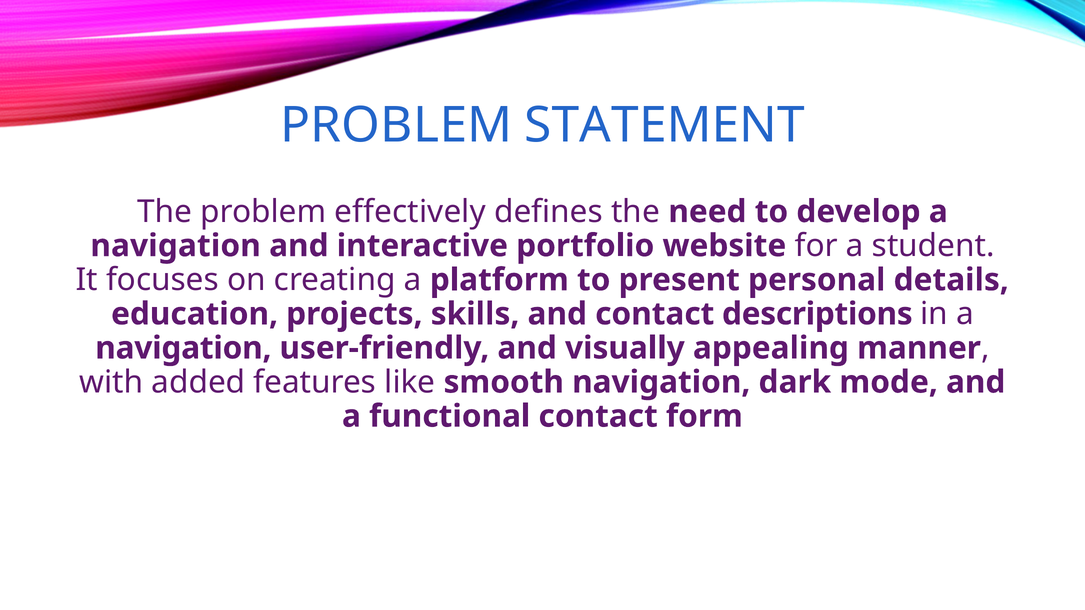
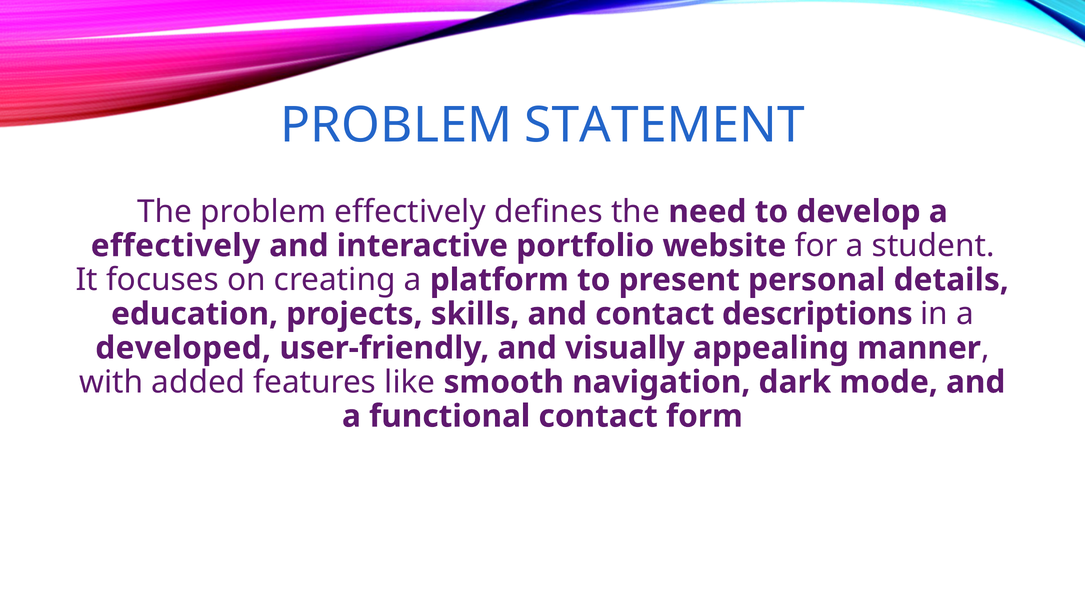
navigation at (176, 246): navigation -> effectively
navigation at (183, 348): navigation -> developed
